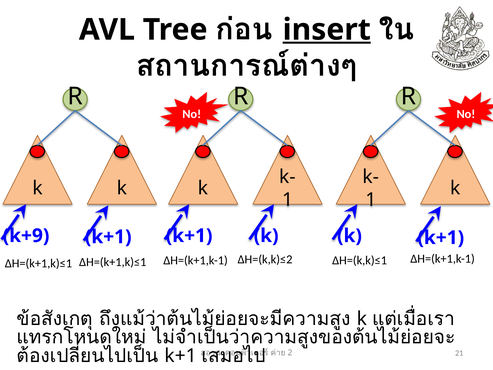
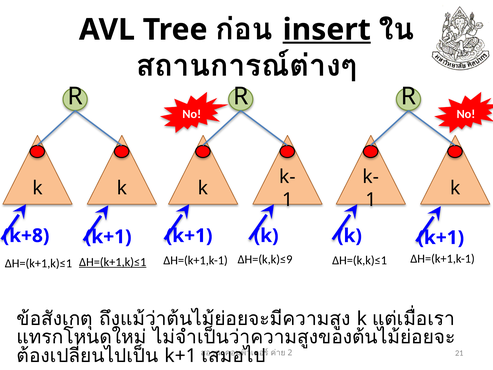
k+9: k+9 -> k+8
ΔH=(k,k)≤2: ΔH=(k,k)≤2 -> ΔH=(k,k)≤9
ΔH=(k+1,k)≤1 at (113, 262) underline: none -> present
